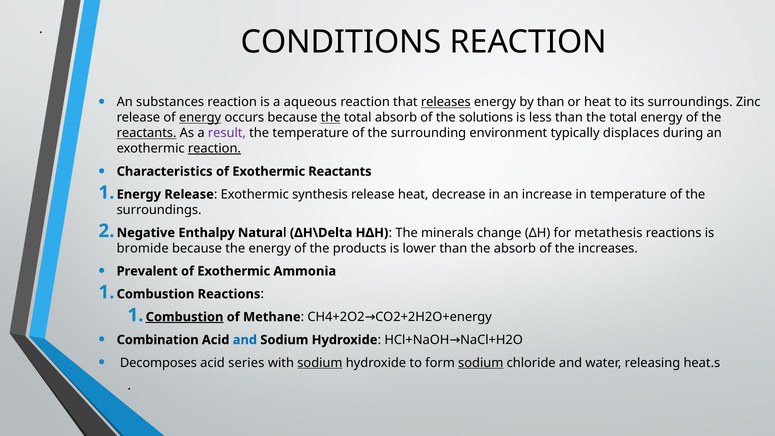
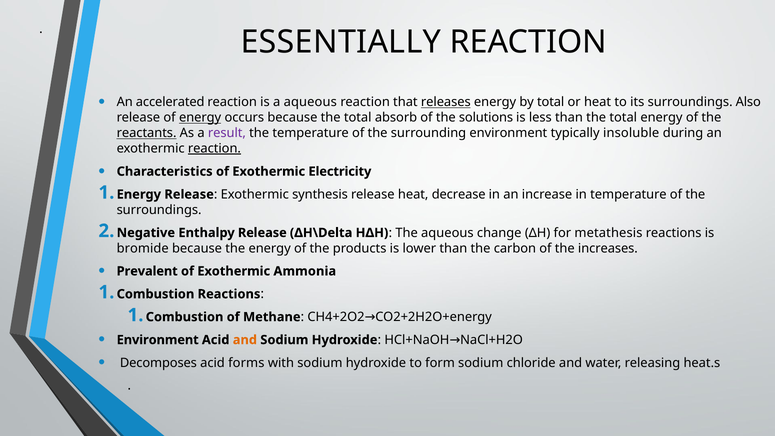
CONDITIONS: CONDITIONS -> ESSENTIALLY
substances: substances -> accelerated
by than: than -> total
Zinc: Zinc -> Also
the at (331, 118) underline: present -> none
displaces: displaces -> insoluble
Exothermic Reactants: Reactants -> Electricity
Enthalpy Natural: Natural -> Release
The minerals: minerals -> aqueous
the absorb: absorb -> carbon
Combustion at (185, 317) underline: present -> none
Combination at (158, 340): Combination -> Environment
and at (245, 340) colour: blue -> orange
series: series -> forms
sodium at (320, 363) underline: present -> none
sodium at (481, 363) underline: present -> none
